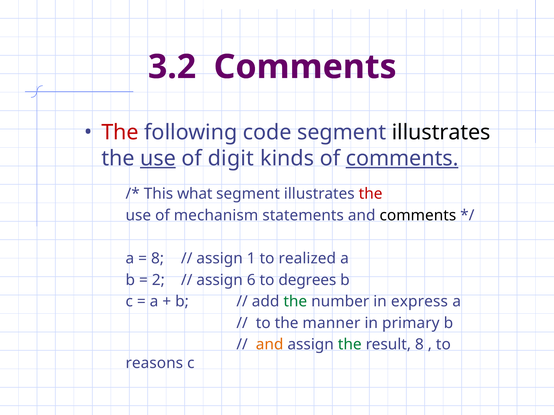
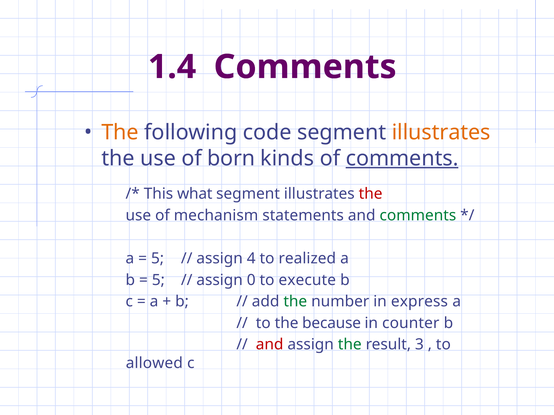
3.2: 3.2 -> 1.4
The at (120, 133) colour: red -> orange
illustrates at (441, 133) colour: black -> orange
use at (158, 159) underline: present -> none
digit: digit -> born
comments at (418, 216) colour: black -> green
8 at (157, 259): 8 -> 5
1: 1 -> 4
2 at (158, 280): 2 -> 5
6: 6 -> 0
degrees: degrees -> execute
manner: manner -> because
primary: primary -> counter
and at (270, 345) colour: orange -> red
result 8: 8 -> 3
reasons: reasons -> allowed
